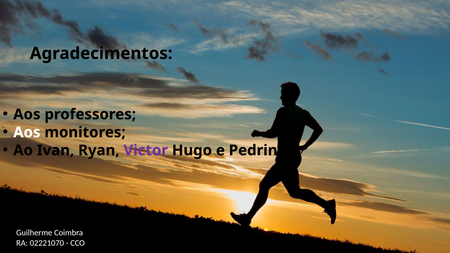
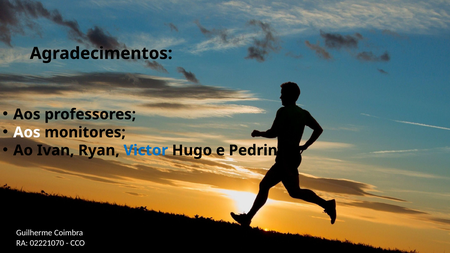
Victor colour: purple -> blue
